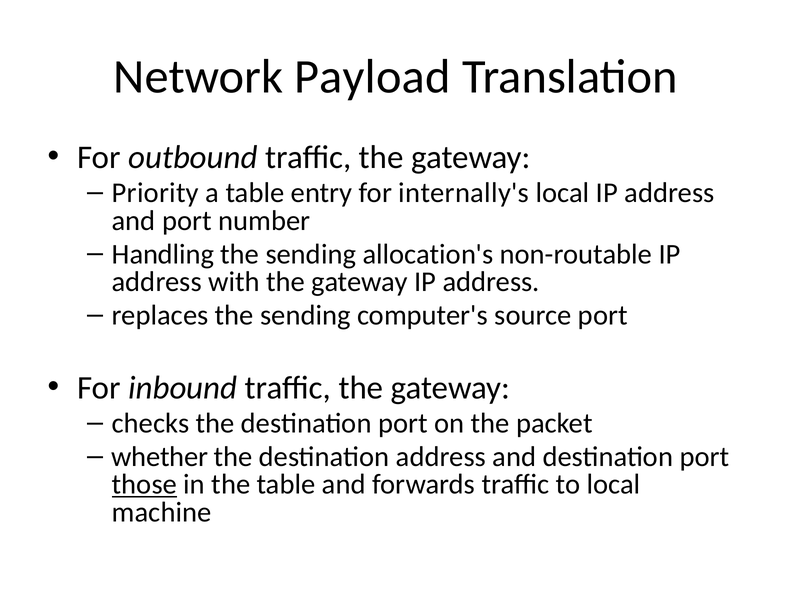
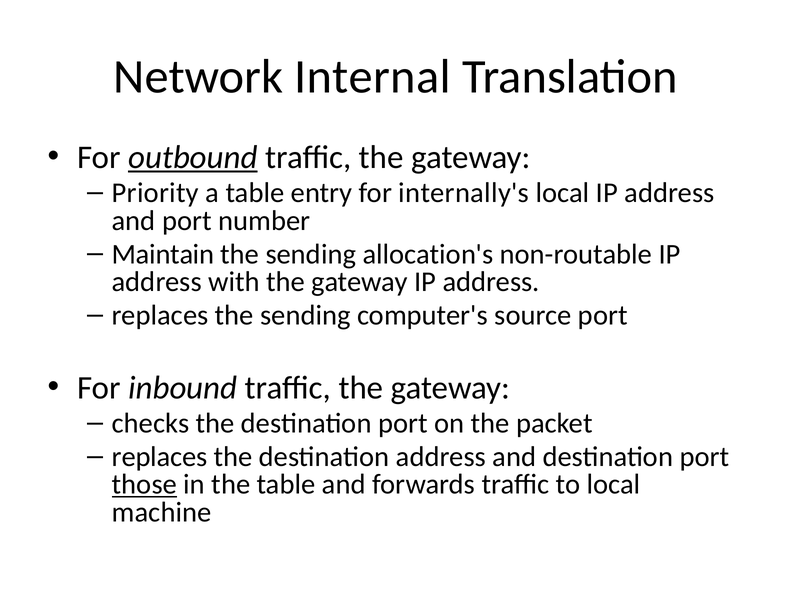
Payload: Payload -> Internal
outbound underline: none -> present
Handling: Handling -> Maintain
whether at (160, 457): whether -> replaces
